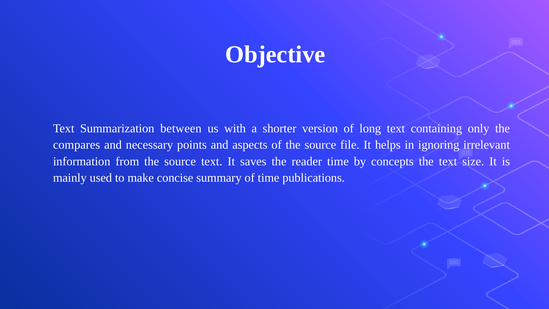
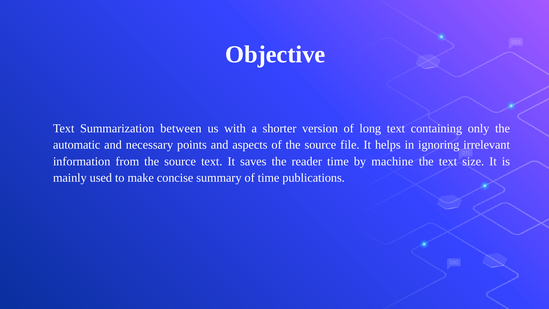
compares: compares -> automatic
concepts: concepts -> machine
